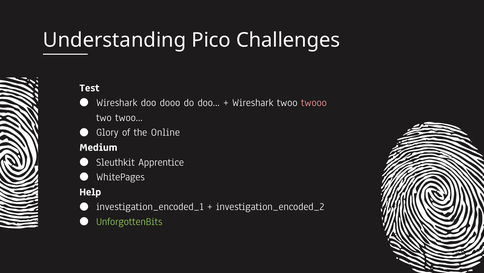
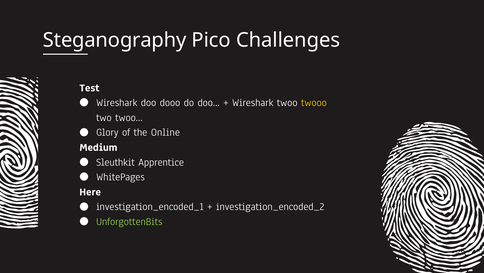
Understanding: Understanding -> Steganography
twooo colour: pink -> yellow
Help: Help -> Here
